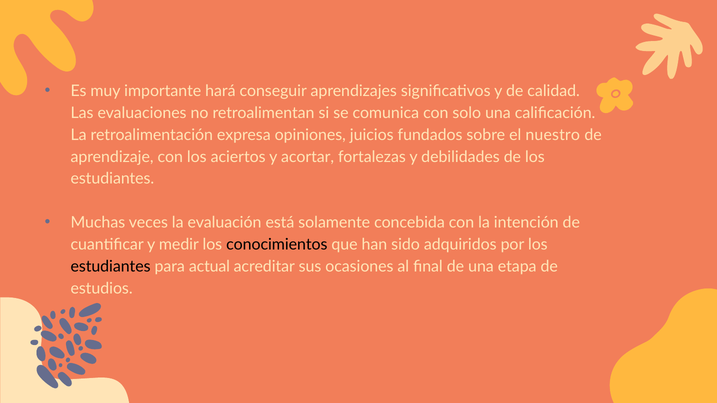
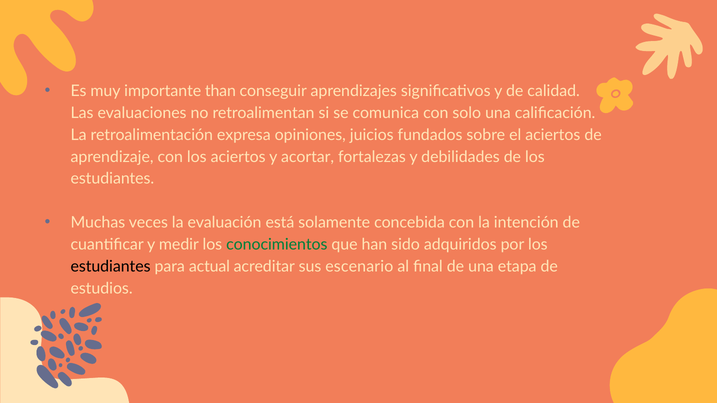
hará: hará -> than
el nuestro: nuestro -> aciertos
conocimientos colour: black -> green
ocasiones: ocasiones -> escenario
